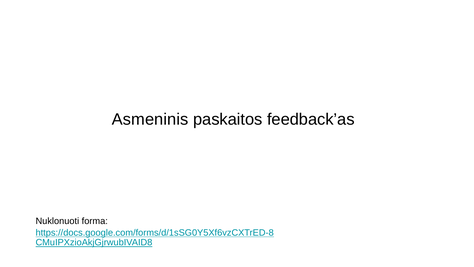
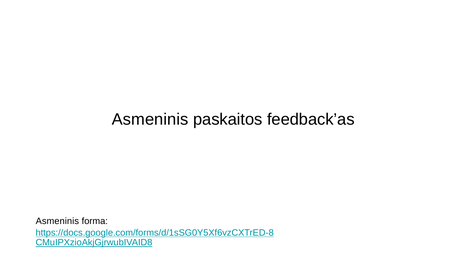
Nuklonuoti at (57, 221): Nuklonuoti -> Asmeninis
